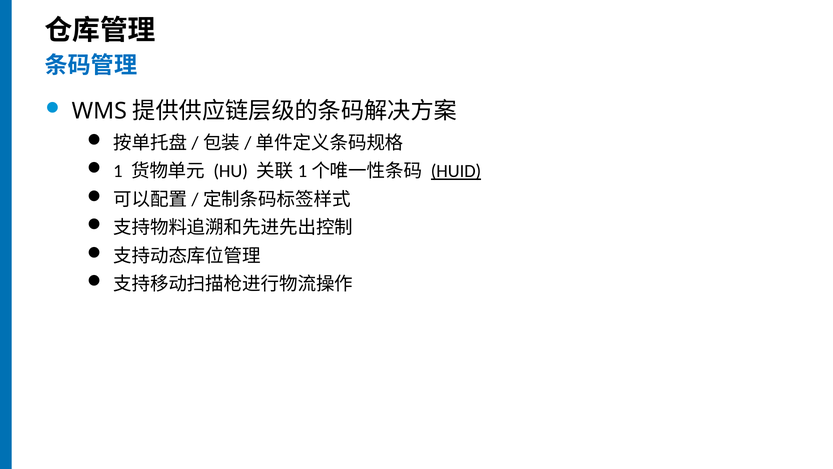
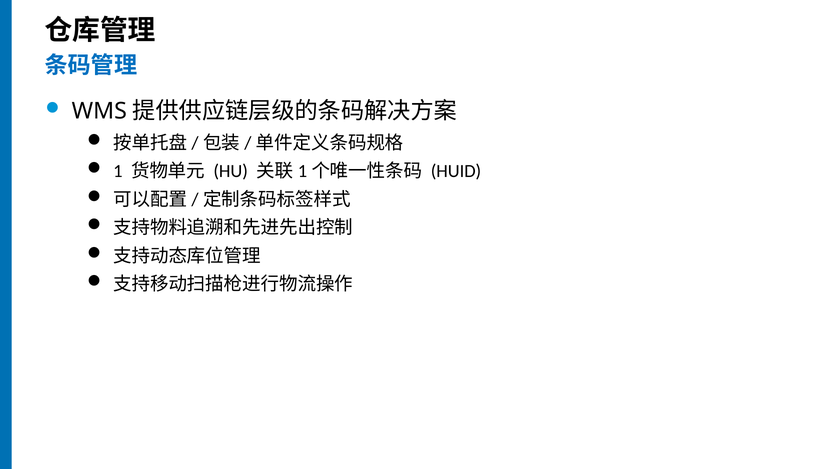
HUID underline: present -> none
